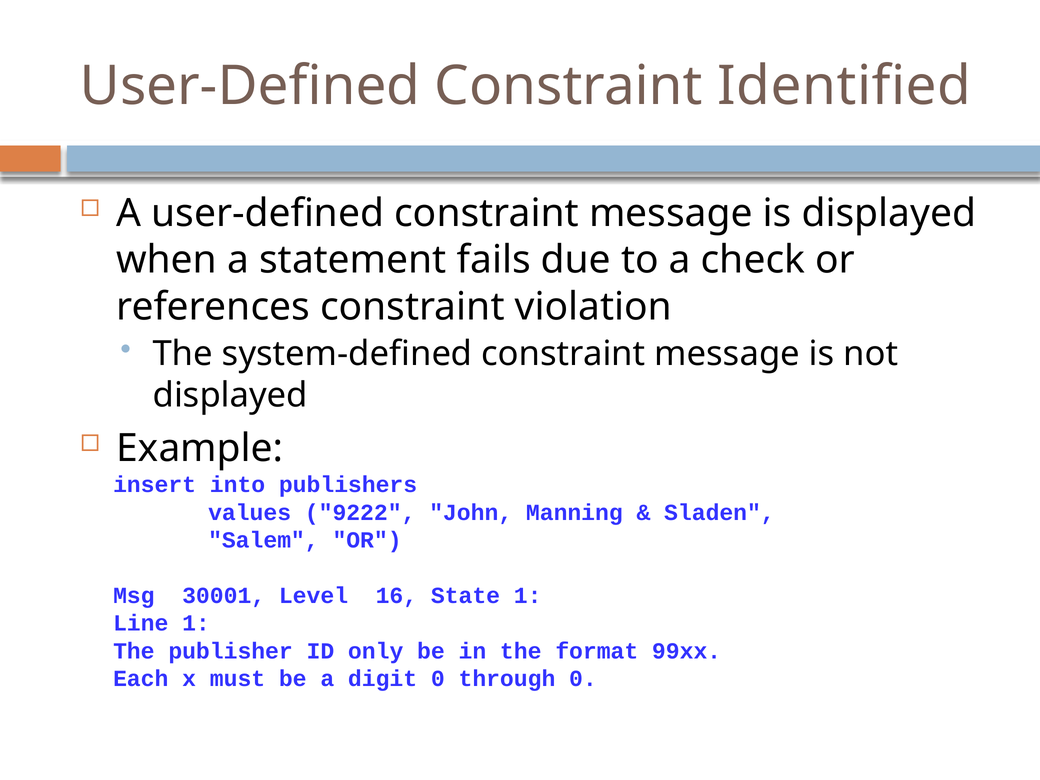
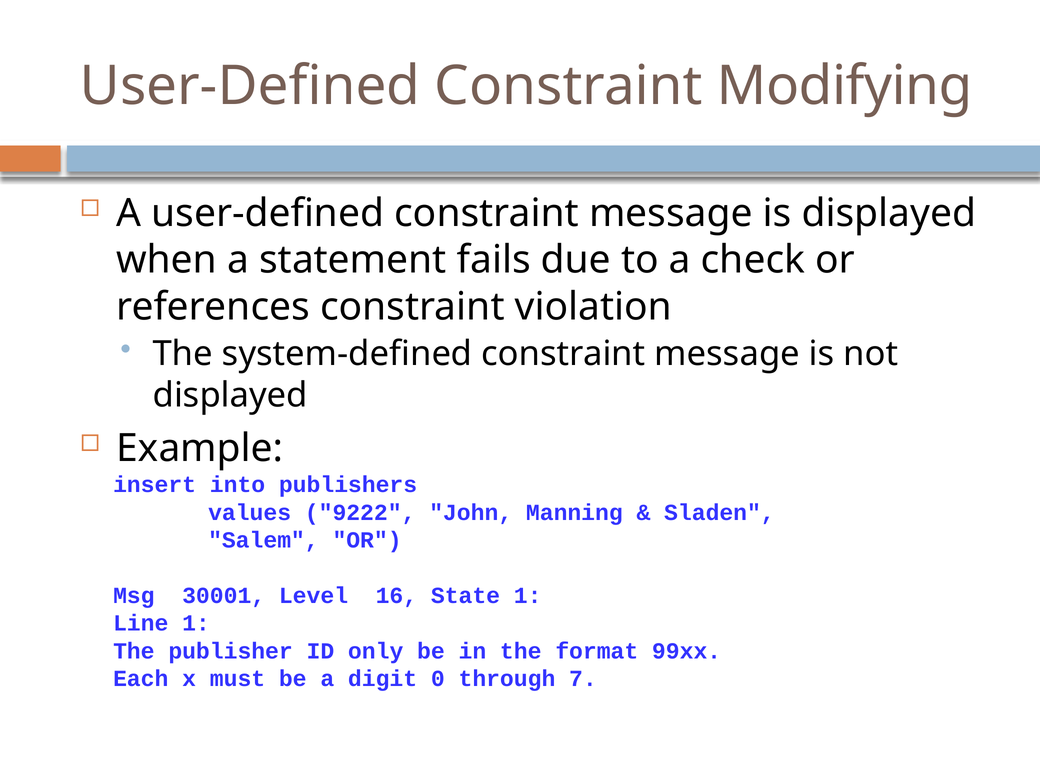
Identified: Identified -> Modifying
through 0: 0 -> 7
